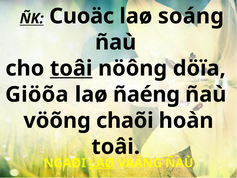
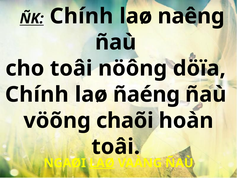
ÑK Cuoäc: Cuoäc -> Chính
soáng: soáng -> naêng
toâi at (71, 68) underline: present -> none
Giöõa at (37, 94): Giöõa -> Chính
